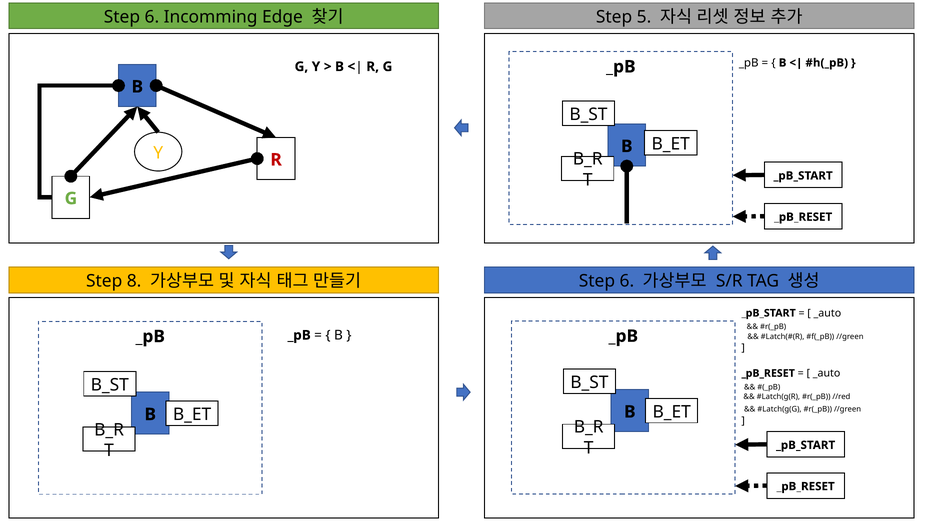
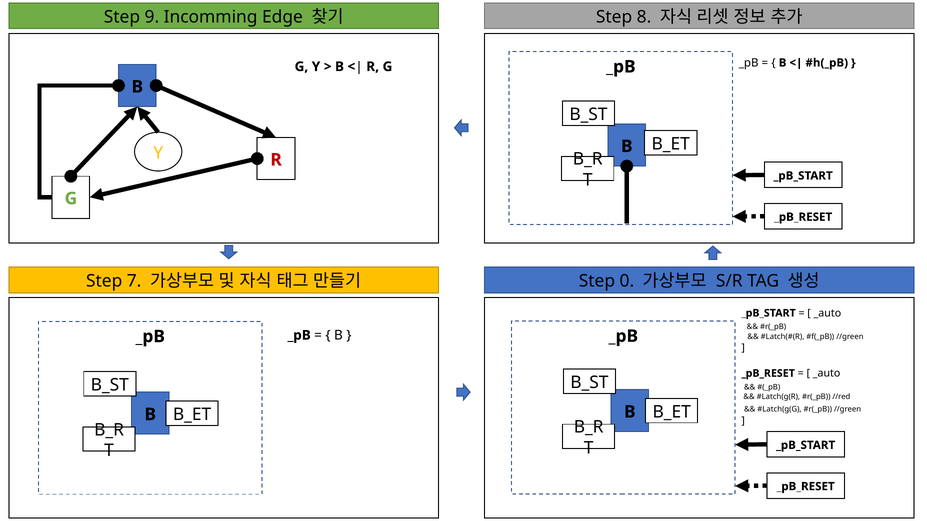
6 at (152, 17): 6 -> 9
5: 5 -> 8
8: 8 -> 7
6 at (627, 281): 6 -> 0
